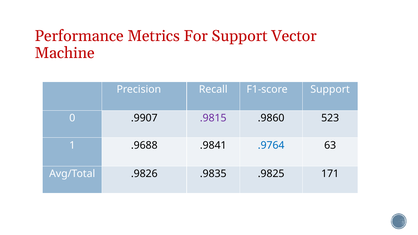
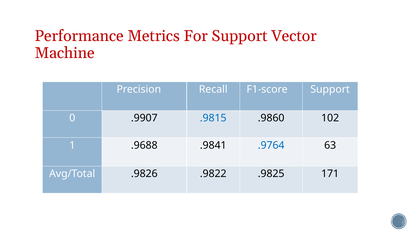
.9815 colour: purple -> blue
523: 523 -> 102
.9835: .9835 -> .9822
